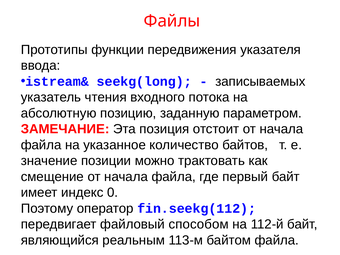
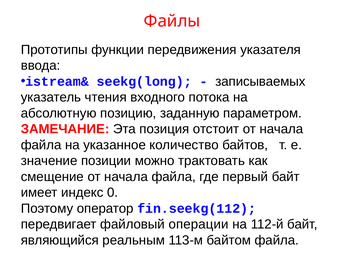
способом: способом -> операции
